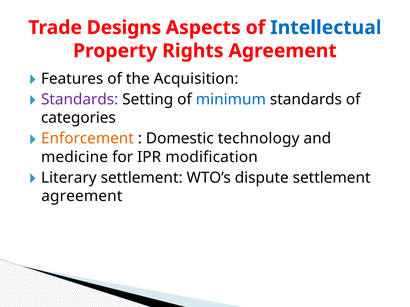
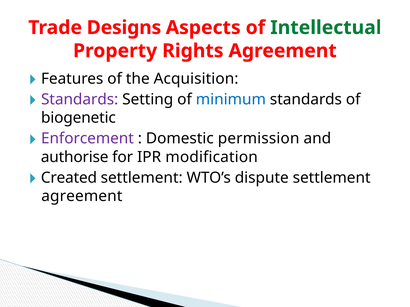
Intellectual colour: blue -> green
categories: categories -> biogenetic
Enforcement colour: orange -> purple
technology: technology -> permission
medicine: medicine -> authorise
Literary: Literary -> Created
